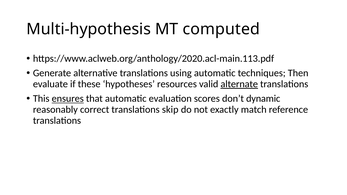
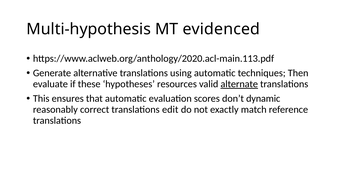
computed: computed -> evidenced
ensures underline: present -> none
skip: skip -> edit
